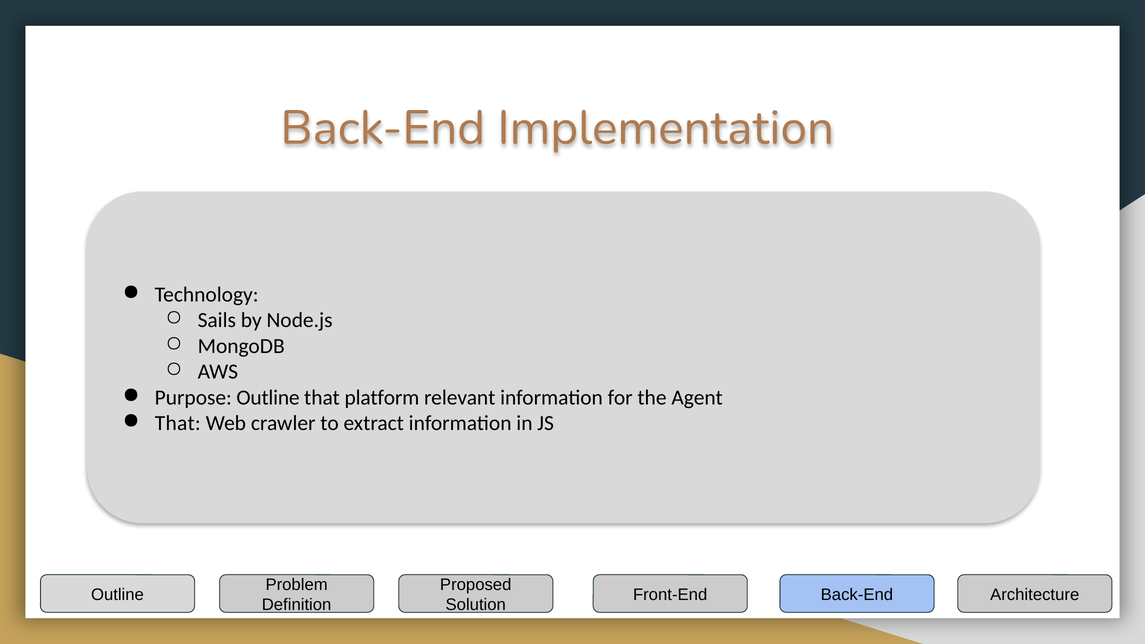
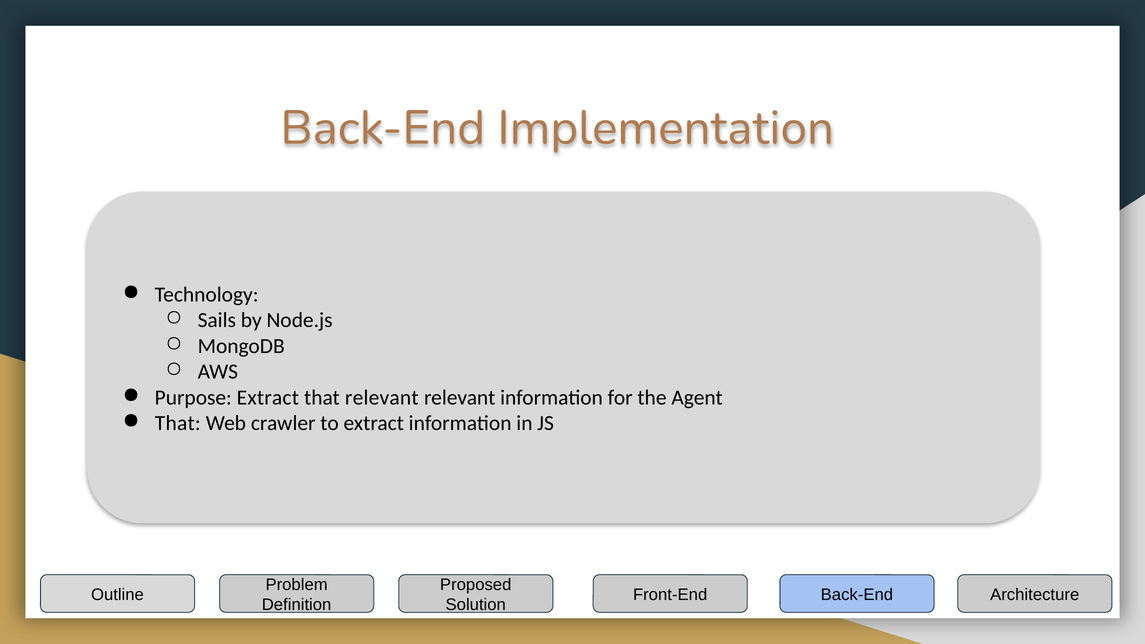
Purpose Outline: Outline -> Extract
that platform: platform -> relevant
